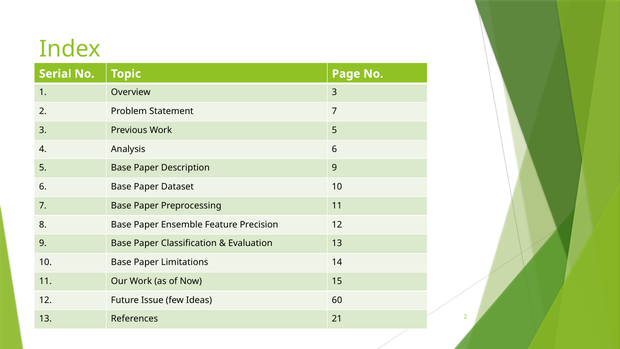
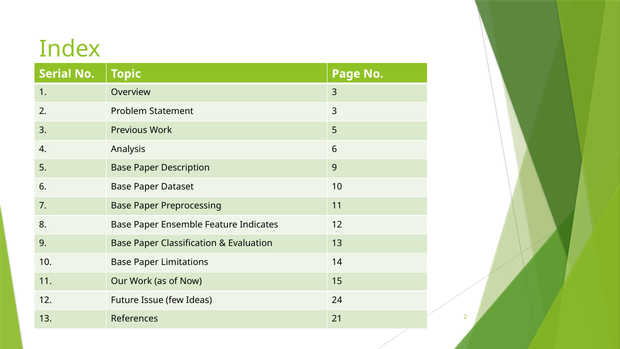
Statement 7: 7 -> 3
Precision: Precision -> Indicates
60: 60 -> 24
